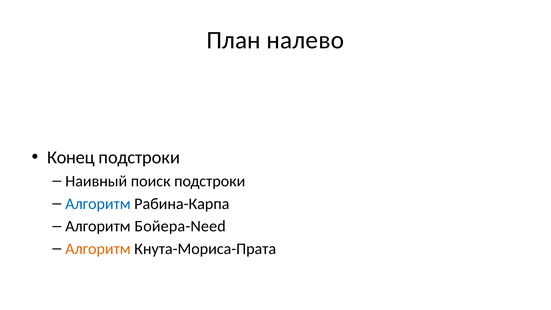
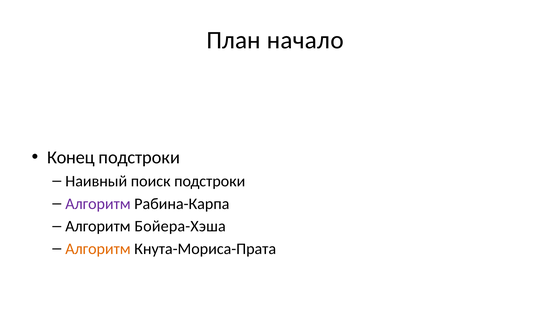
налево: налево -> начало
Алгоритм at (98, 204) colour: blue -> purple
Бойера-Need: Бойера-Need -> Бойера-Хэша
